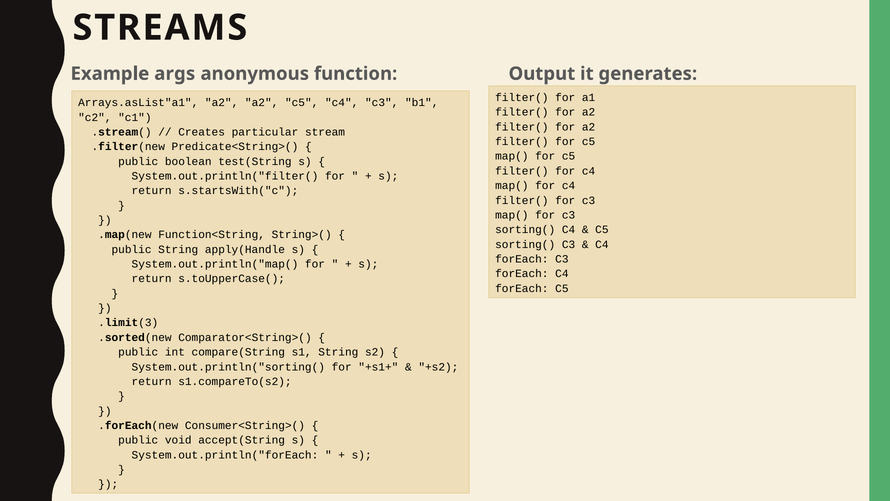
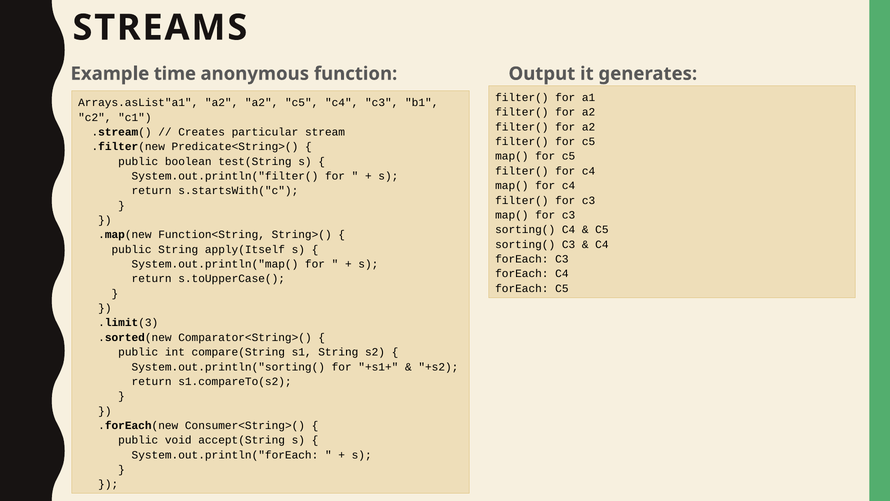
args: args -> time
apply(Handle: apply(Handle -> apply(Itself
